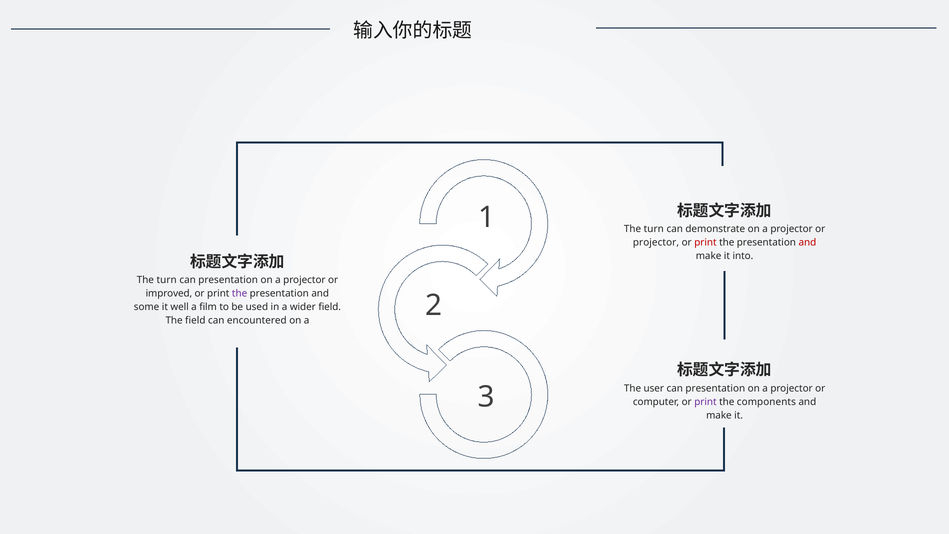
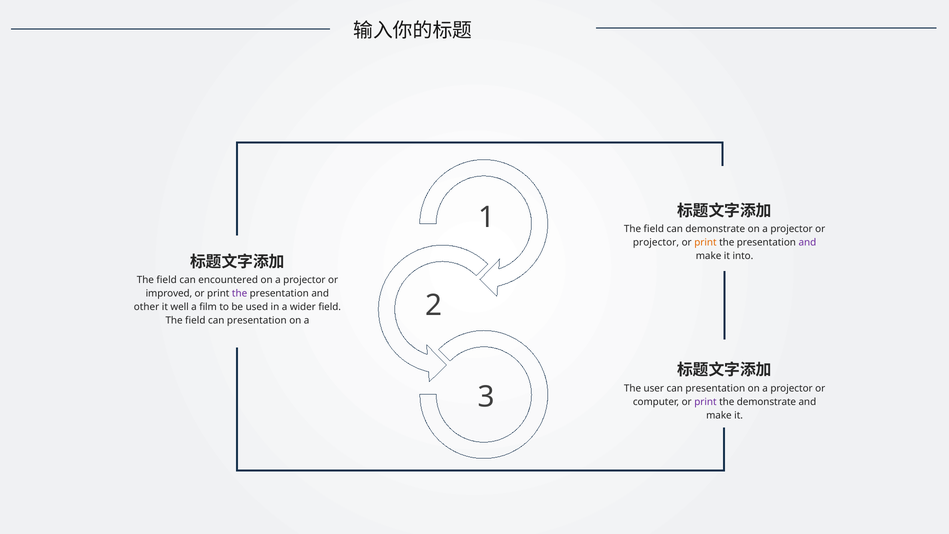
turn at (654, 229): turn -> field
print at (705, 242) colour: red -> orange
and at (807, 242) colour: red -> purple
turn at (167, 280): turn -> field
presentation at (228, 280): presentation -> encountered
some: some -> other
encountered at (257, 320): encountered -> presentation
the components: components -> demonstrate
